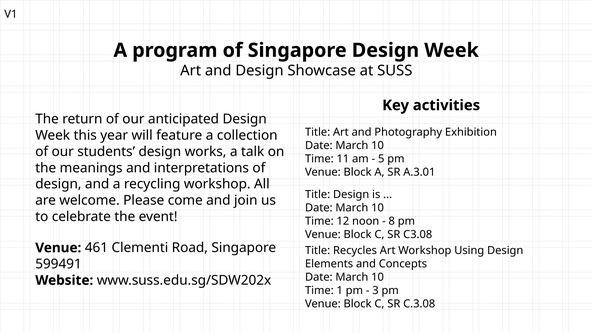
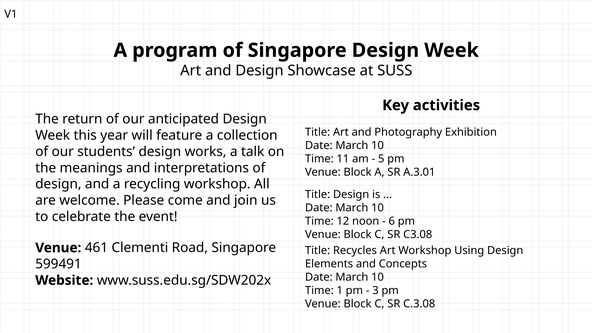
8: 8 -> 6
